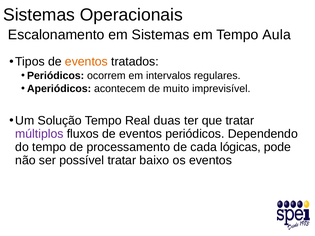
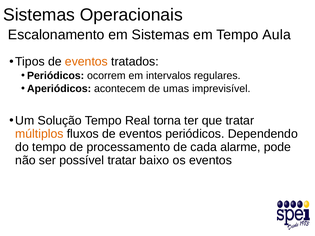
muito: muito -> umas
duas: duas -> torna
múltiplos colour: purple -> orange
lógicas: lógicas -> alarme
